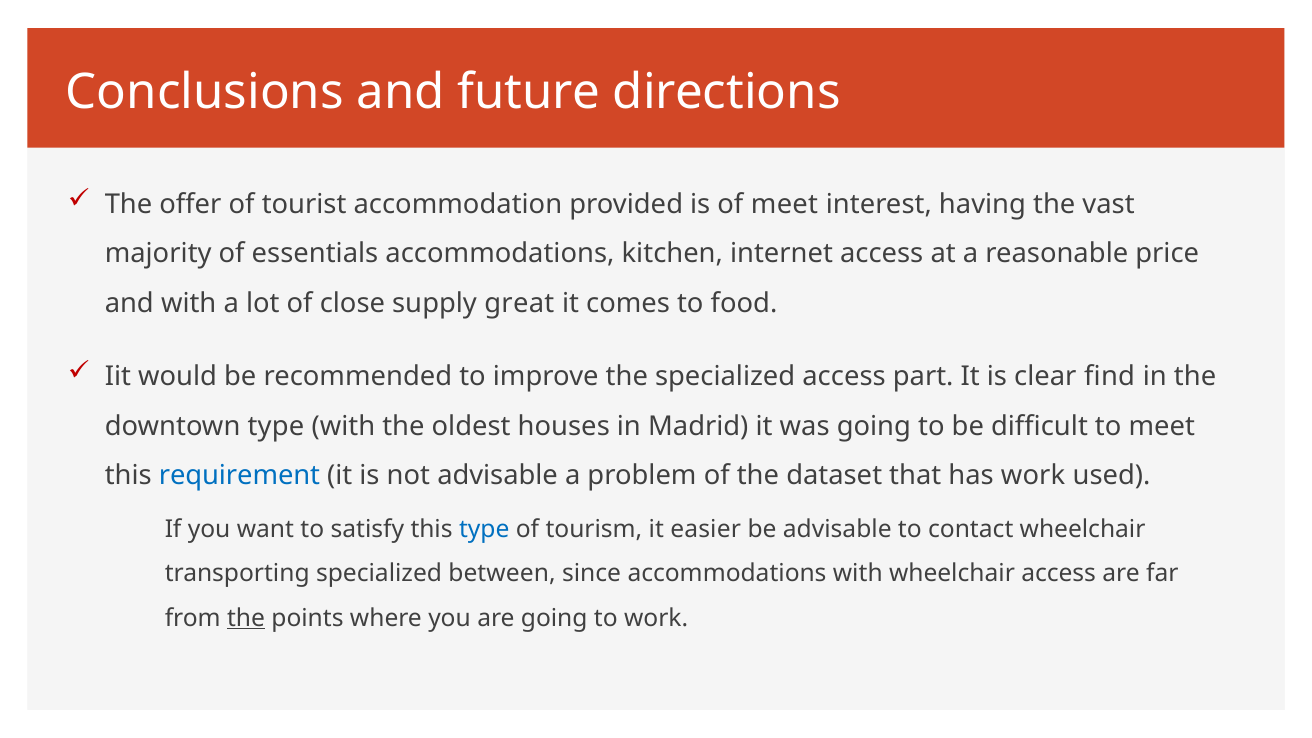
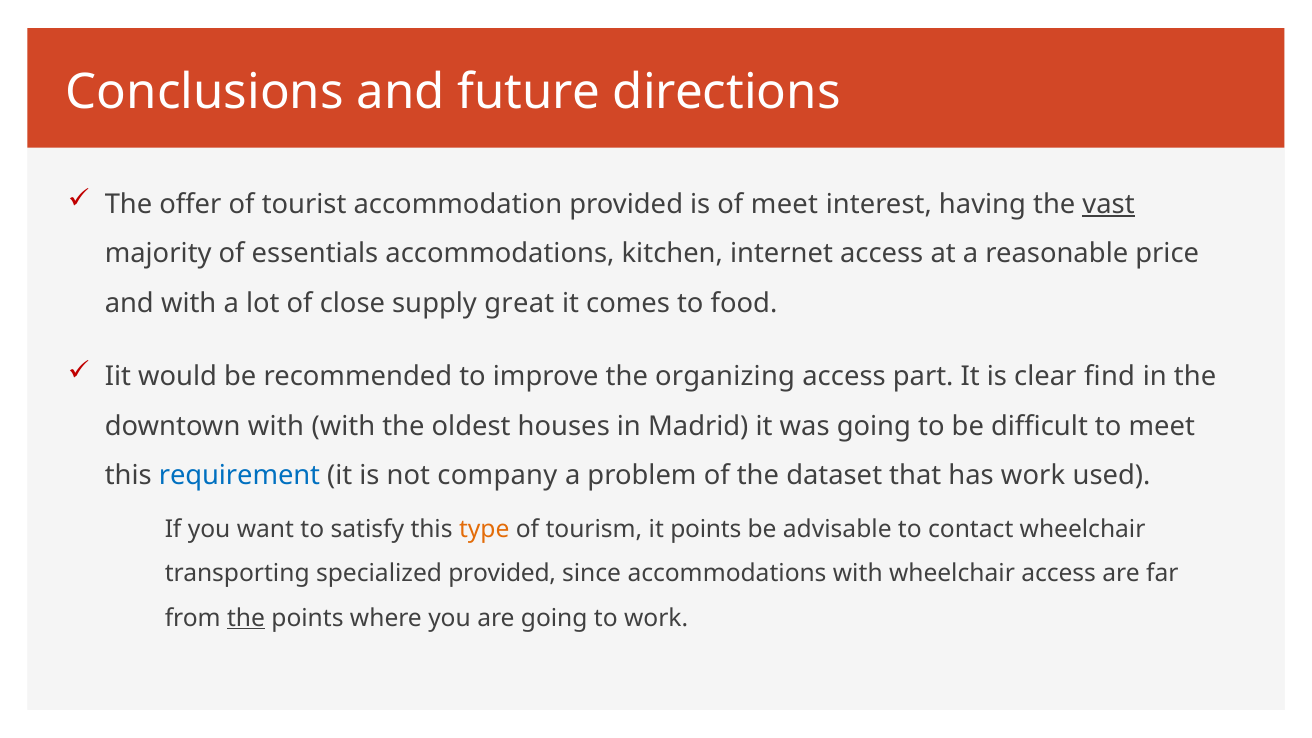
vast underline: none -> present
the specialized: specialized -> organizing
downtown type: type -> with
not advisable: advisable -> company
type at (484, 529) colour: blue -> orange
it easier: easier -> points
specialized between: between -> provided
